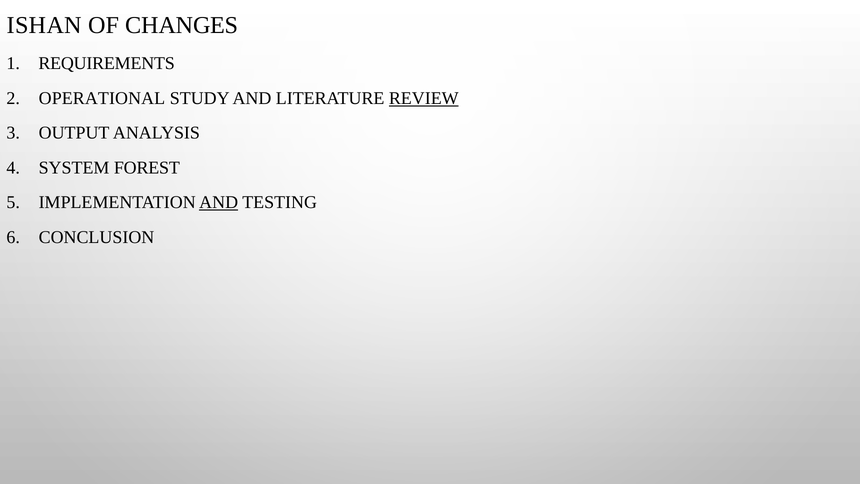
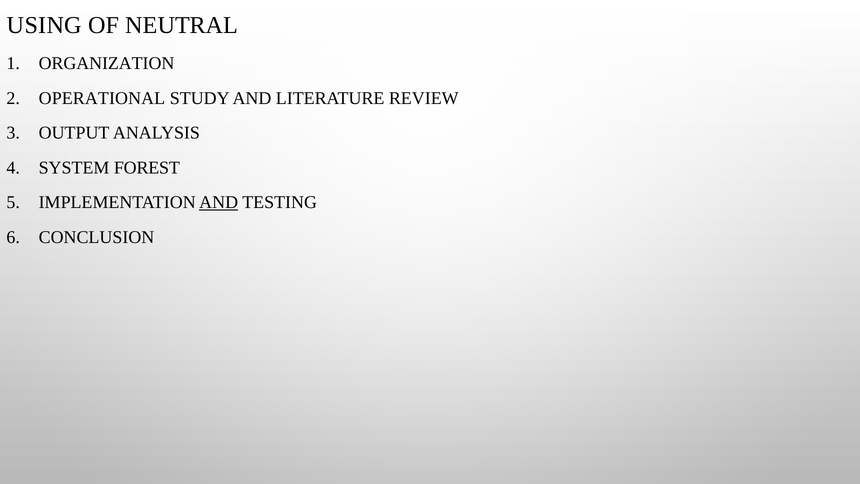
ISHAN: ISHAN -> USING
CHANGES: CHANGES -> NEUTRAL
REQUIREMENTS: REQUIREMENTS -> ORGANIZATION
REVIEW underline: present -> none
